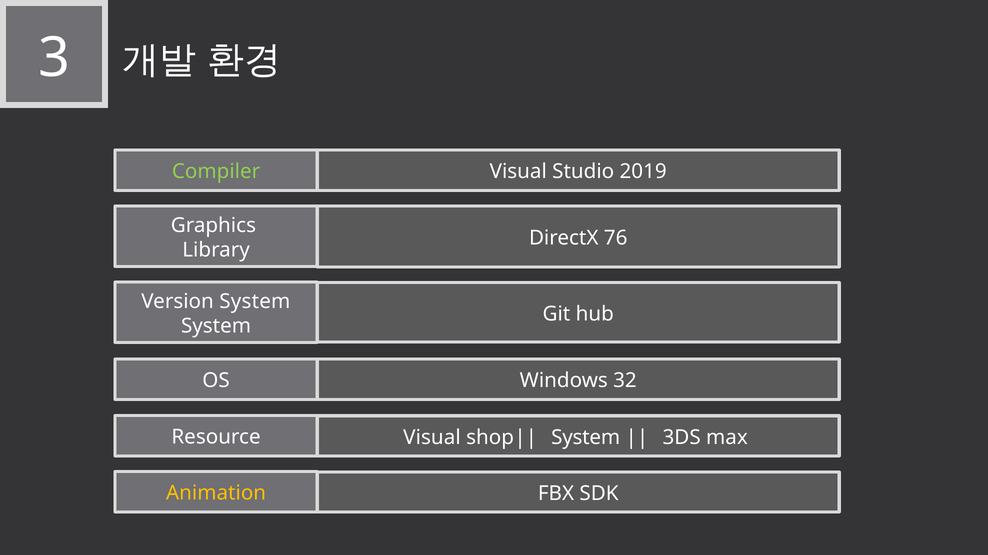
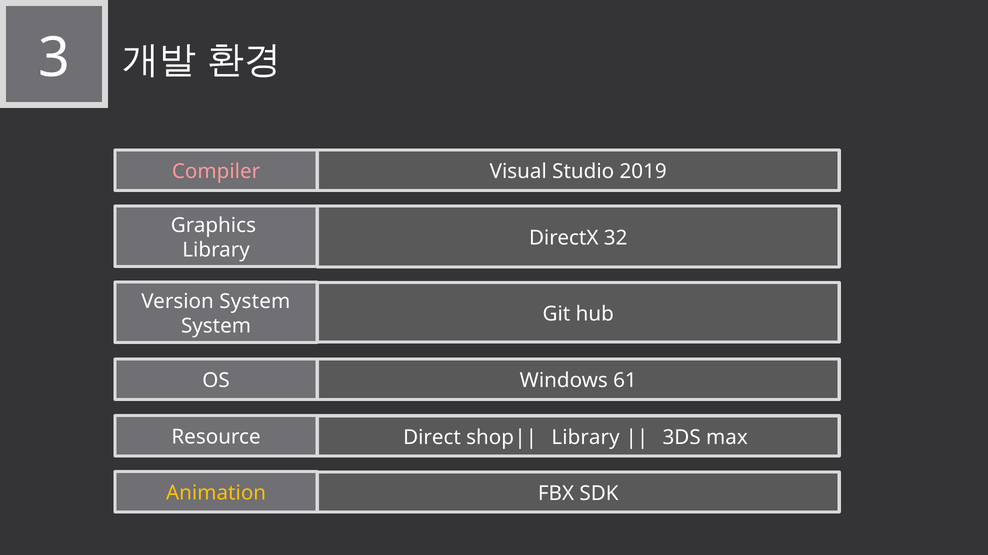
Compiler colour: light green -> pink
76: 76 -> 32
32: 32 -> 61
Resource Visual: Visual -> Direct
System at (586, 438): System -> Library
